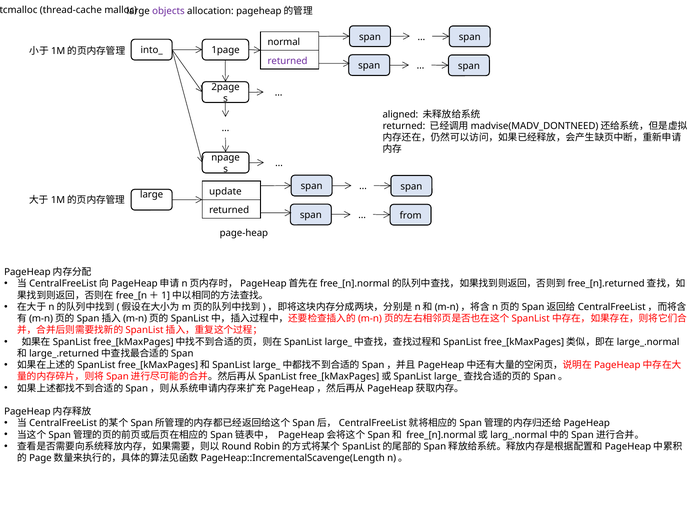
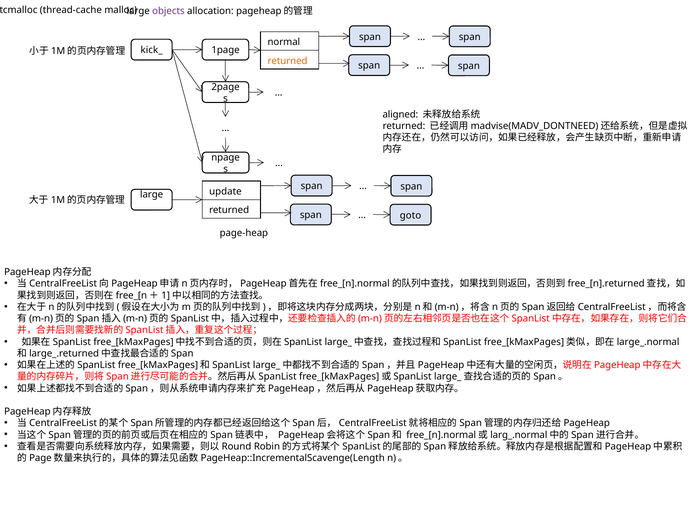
into_: into_ -> kick_
returned at (288, 61) colour: purple -> orange
from: from -> goto
